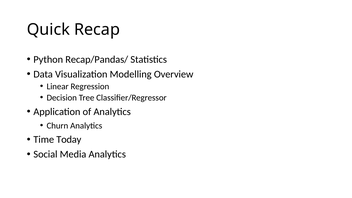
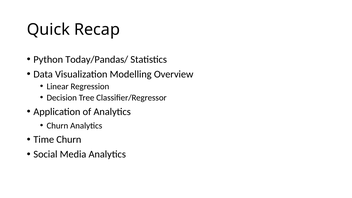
Recap/Pandas/: Recap/Pandas/ -> Today/Pandas/
Time Today: Today -> Churn
